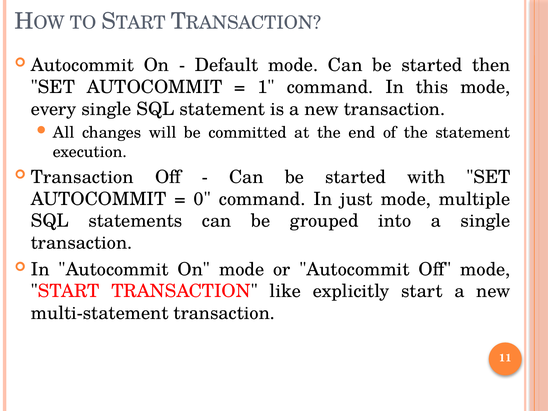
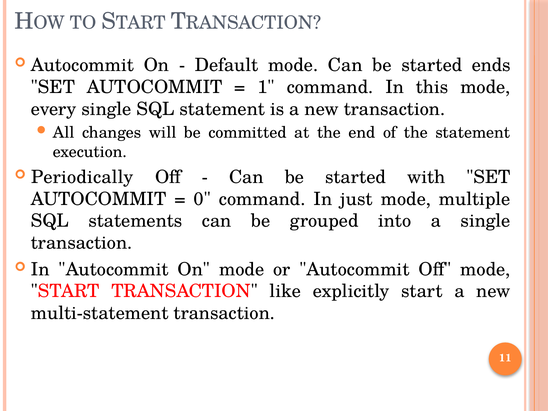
then: then -> ends
Transaction at (82, 177): Transaction -> Periodically
